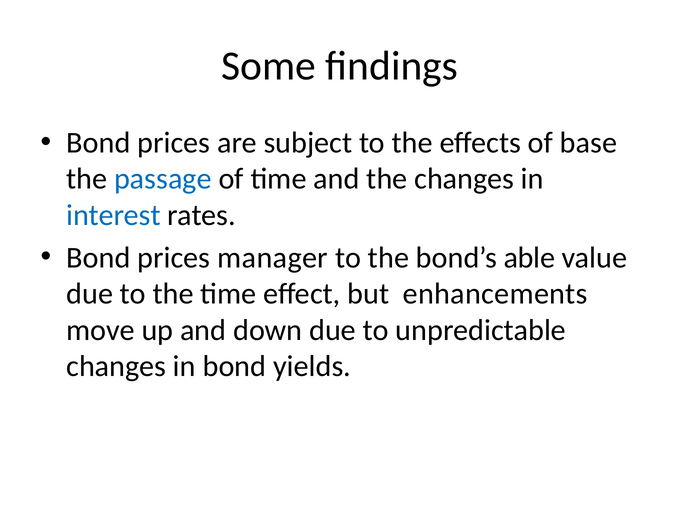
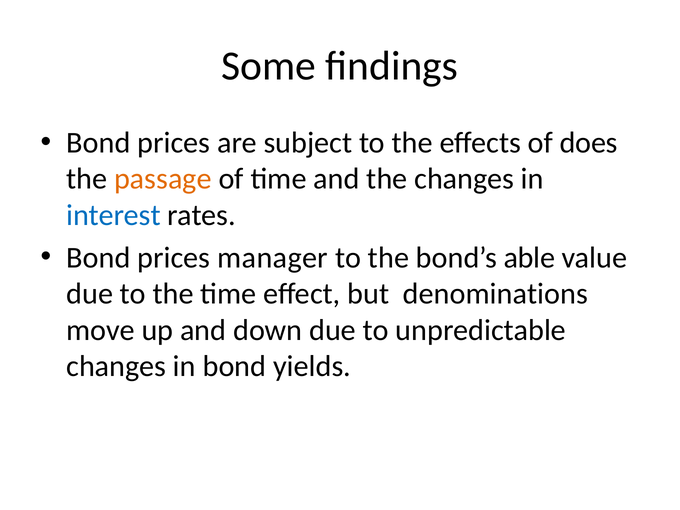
base: base -> does
passage colour: blue -> orange
enhancements: enhancements -> denominations
